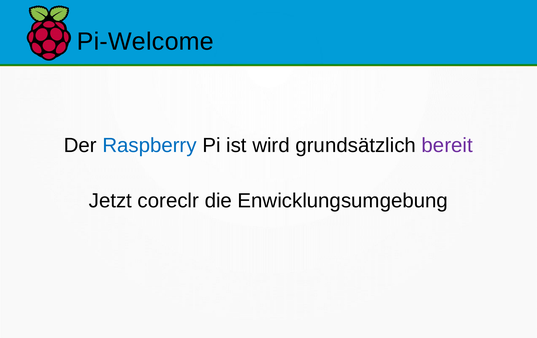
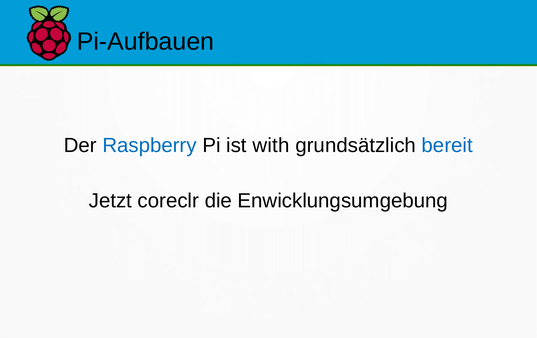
Pi-Welcome: Pi-Welcome -> Pi-Aufbauen
wird: wird -> with
bereit colour: purple -> blue
